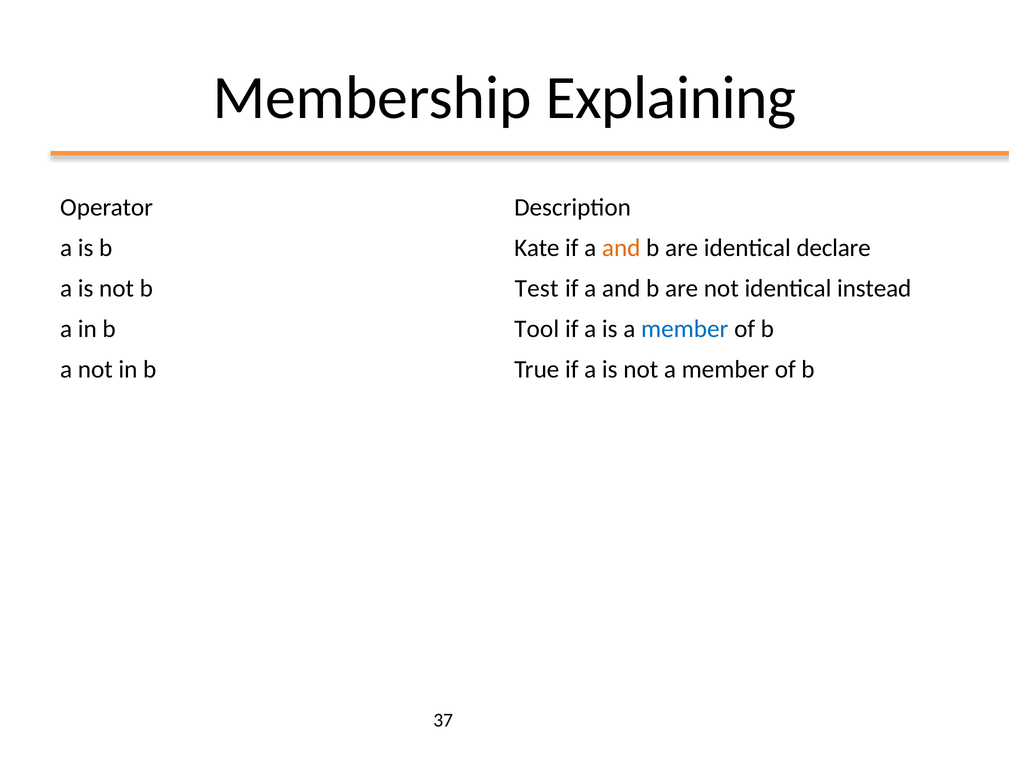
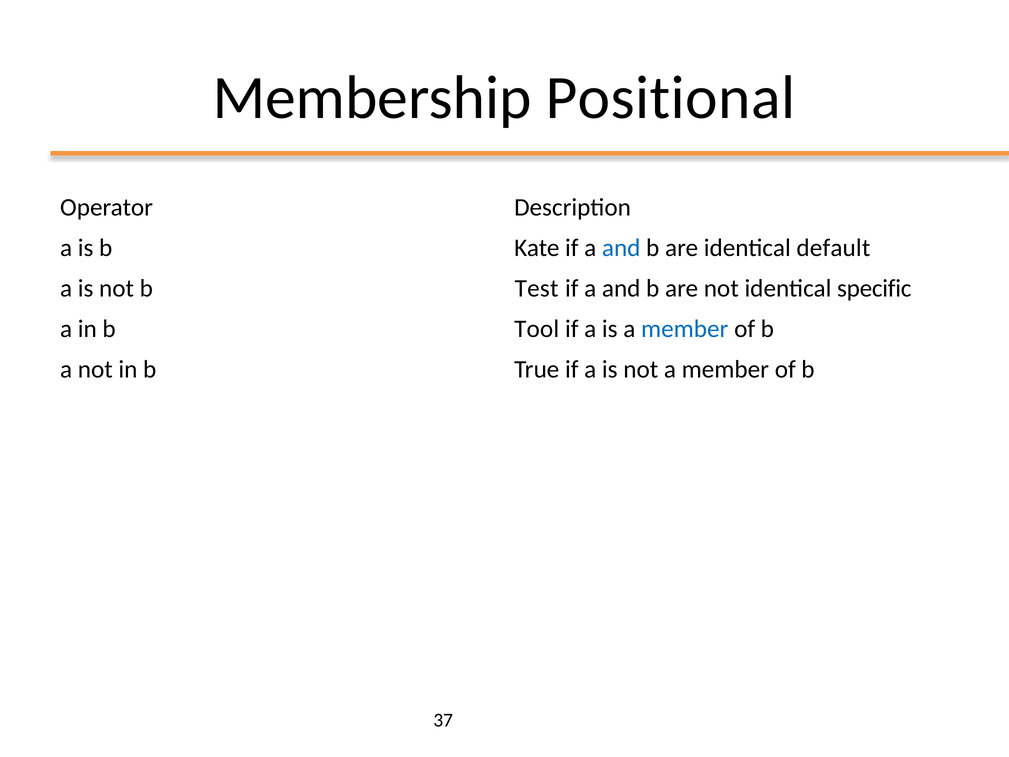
Explaining: Explaining -> Positional
and at (621, 248) colour: orange -> blue
declare: declare -> default
instead: instead -> specific
